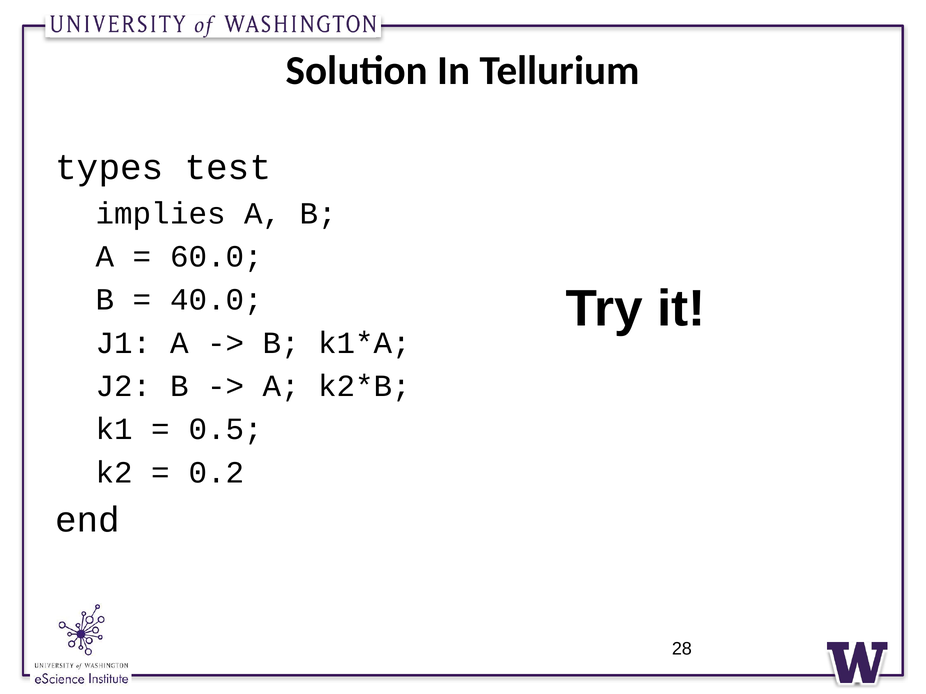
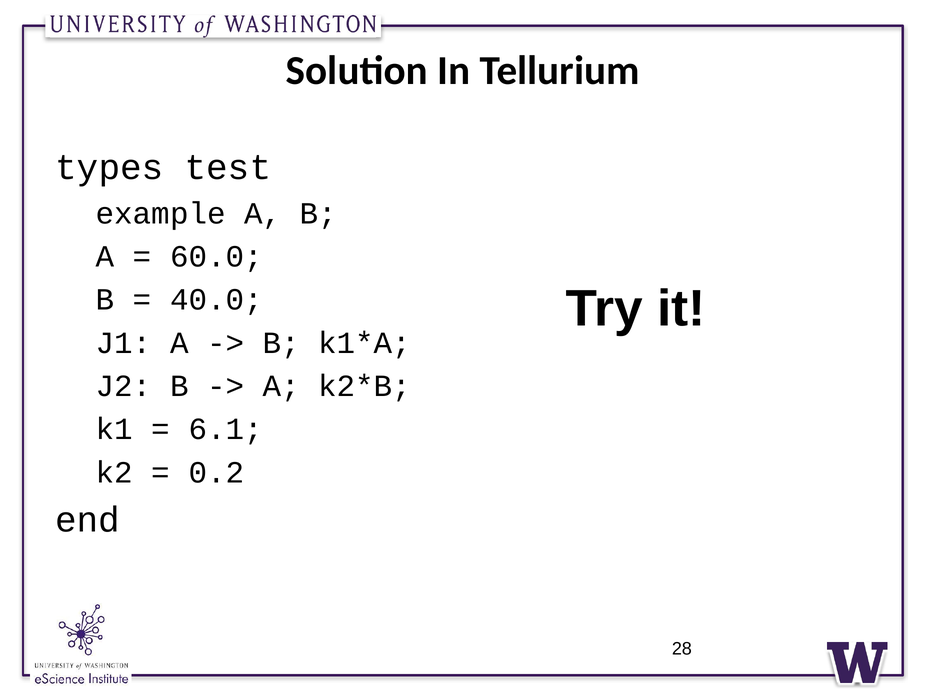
implies: implies -> example
0.5: 0.5 -> 6.1
